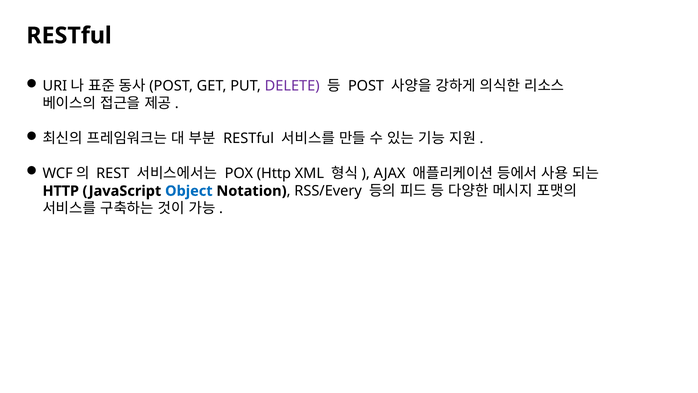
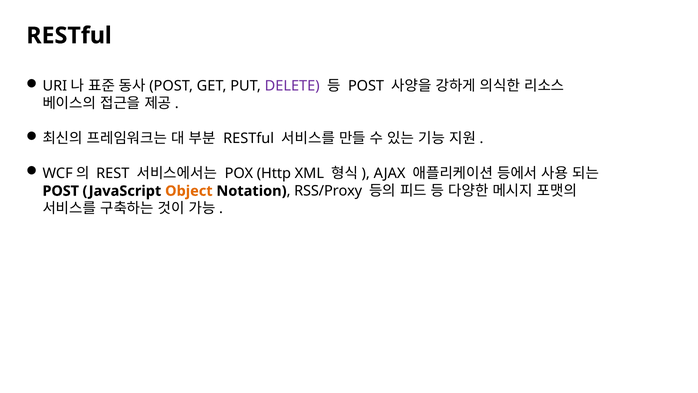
HTTP at (61, 191): HTTP -> POST
Object colour: blue -> orange
RSS/Every: RSS/Every -> RSS/Proxy
